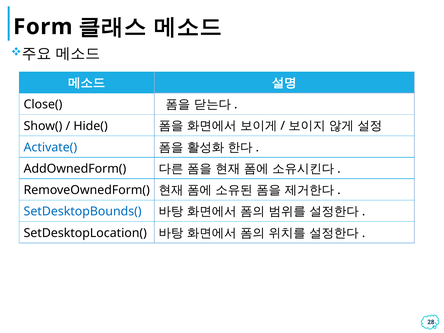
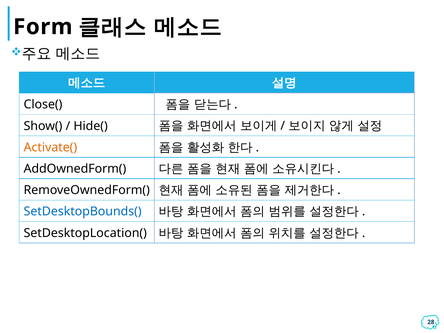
Activate( colour: blue -> orange
